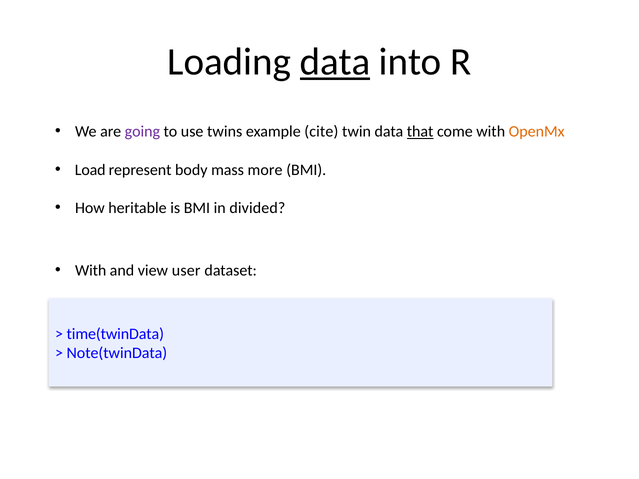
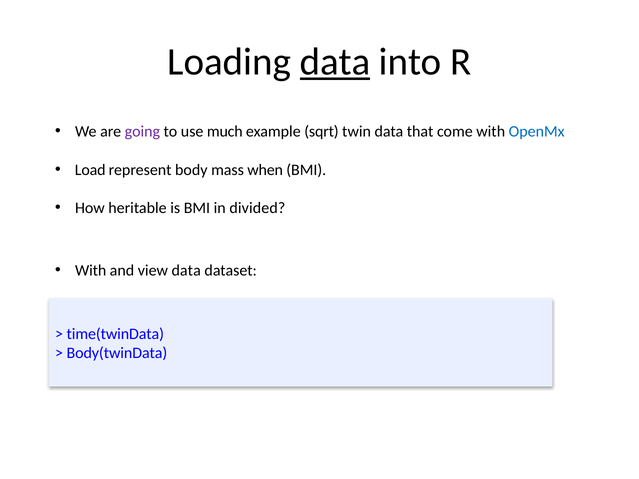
twins: twins -> much
cite: cite -> sqrt
that underline: present -> none
OpenMx colour: orange -> blue
more: more -> when
view user: user -> data
Note(twinData: Note(twinData -> Body(twinData
